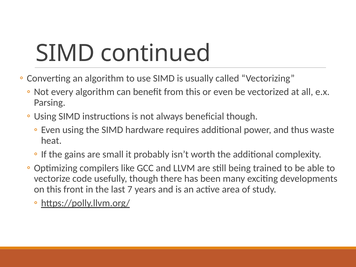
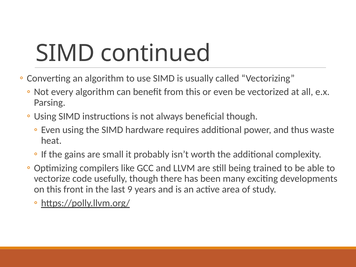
7: 7 -> 9
